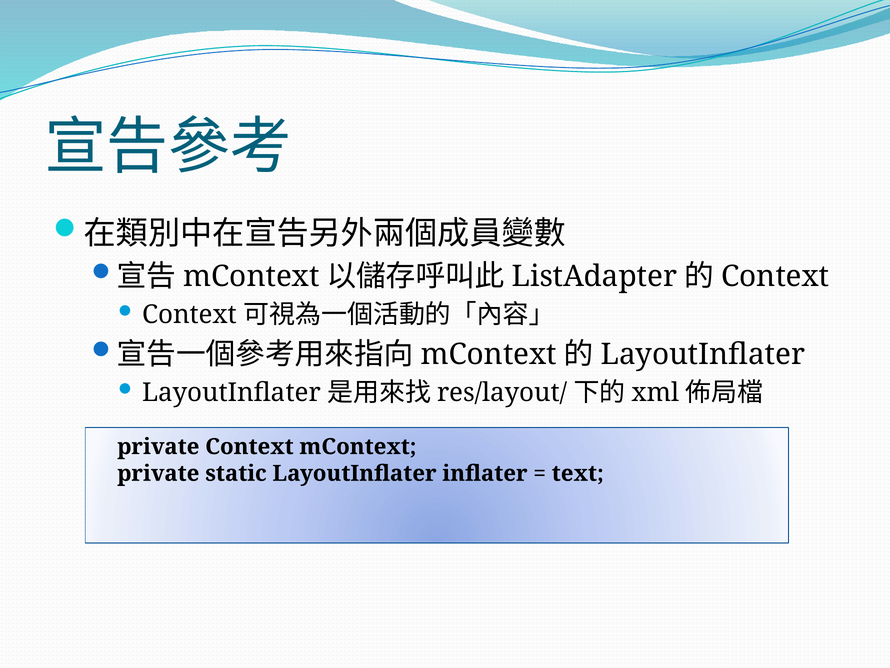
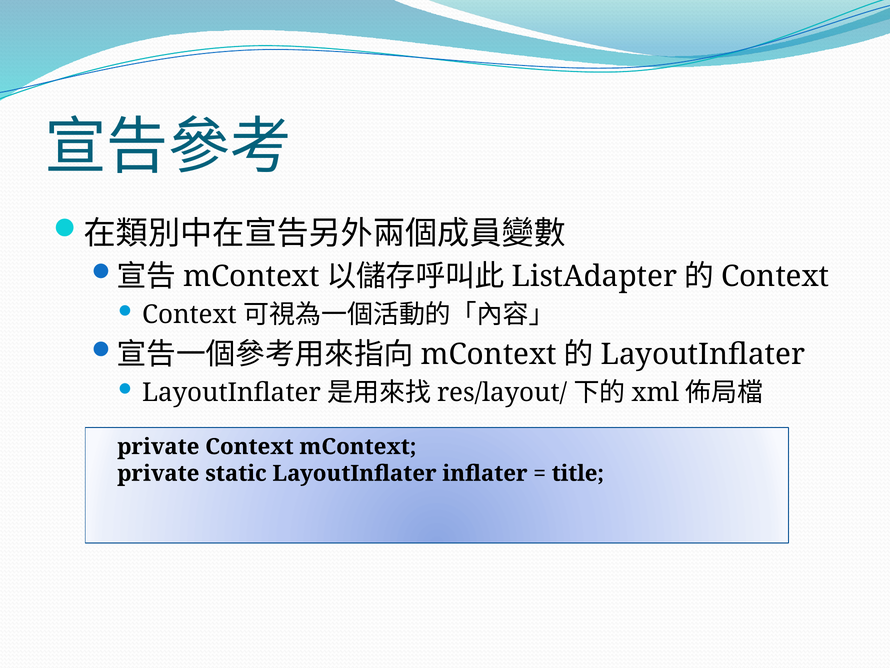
text: text -> title
